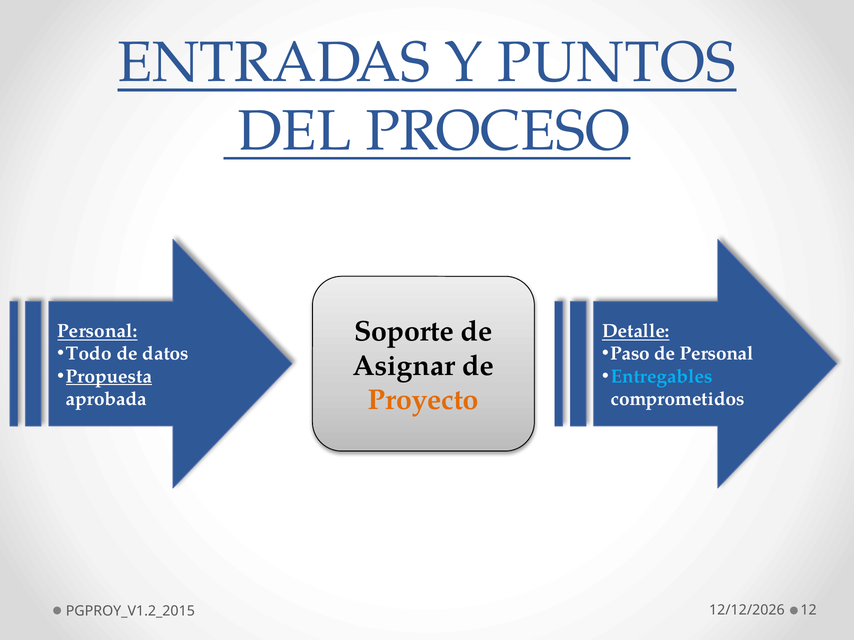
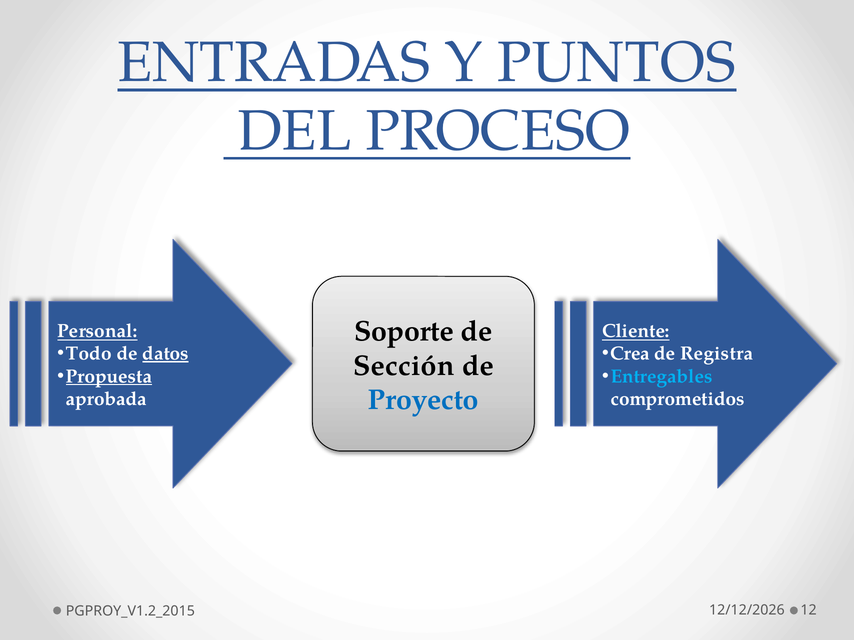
Detalle: Detalle -> Cliente
datos underline: none -> present
Paso: Paso -> Crea
de Personal: Personal -> Registra
Asignar: Asignar -> Sección
Proyecto colour: orange -> blue
